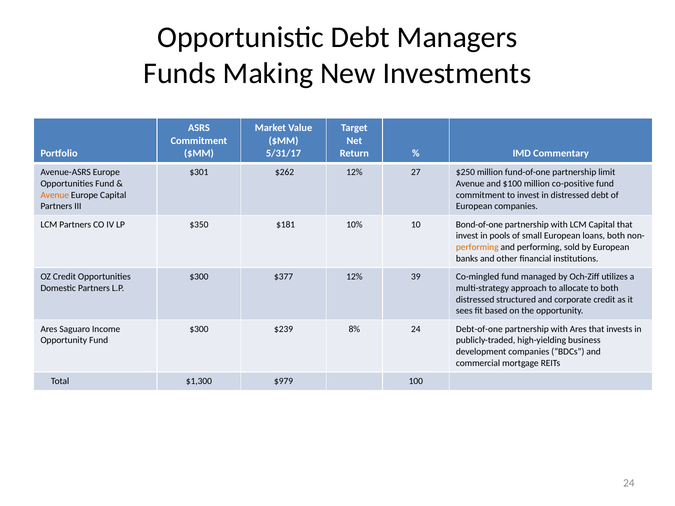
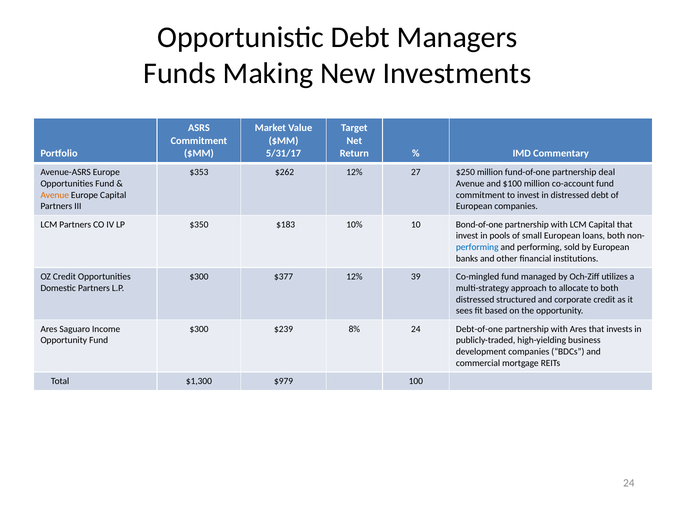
$301: $301 -> $353
limit: limit -> deal
co-positive: co-positive -> co-account
$181: $181 -> $183
performing at (477, 247) colour: orange -> blue
